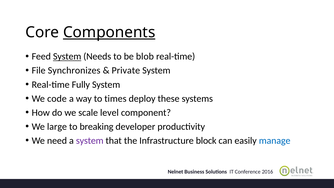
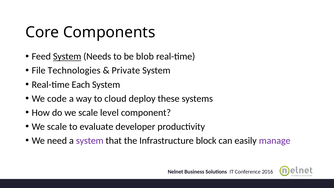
Components underline: present -> none
Synchronizes: Synchronizes -> Technologies
Fully: Fully -> Each
times: times -> cloud
large at (57, 126): large -> scale
breaking: breaking -> evaluate
manage colour: blue -> purple
